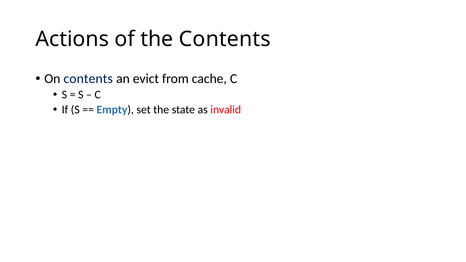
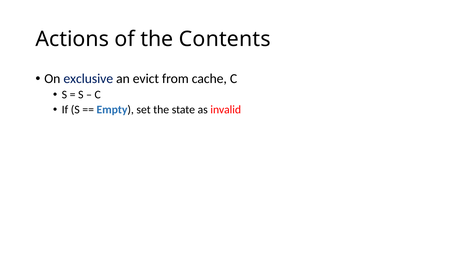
On contents: contents -> exclusive
